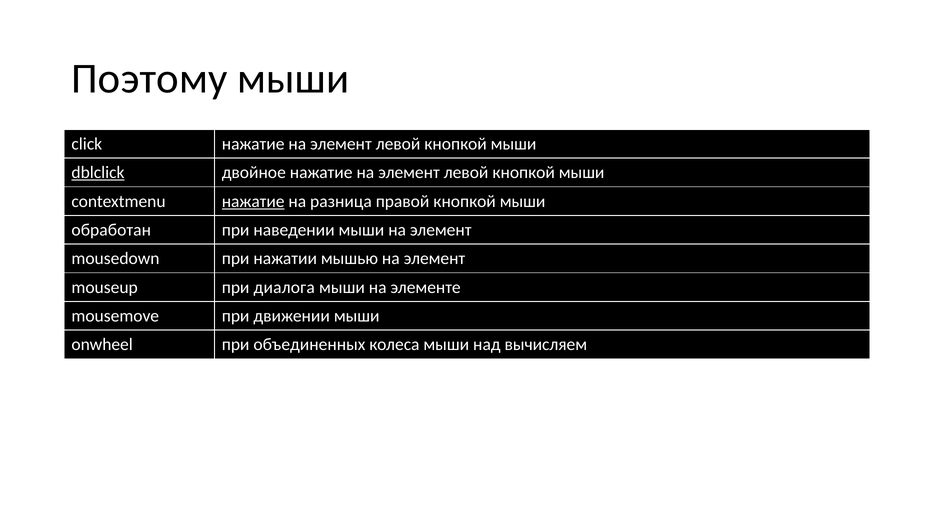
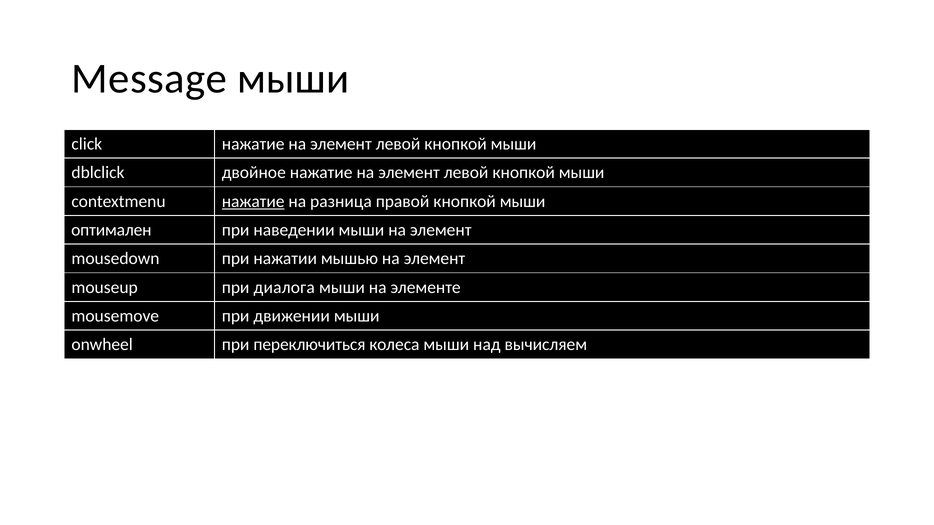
Поэтому: Поэтому -> Message
dblclick underline: present -> none
обработан: обработан -> оптимален
объединенных: объединенных -> переключиться
